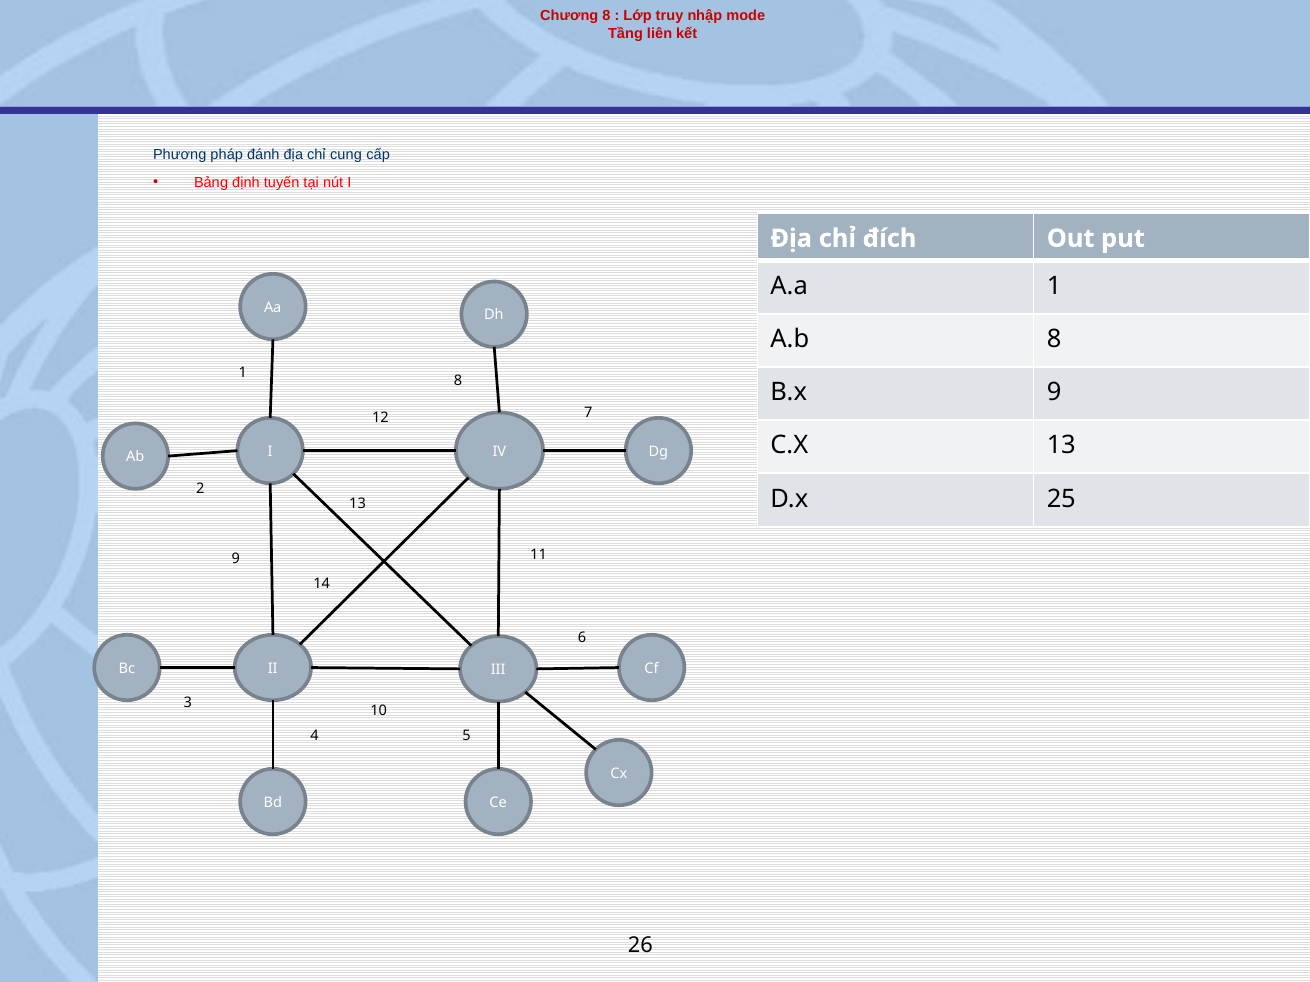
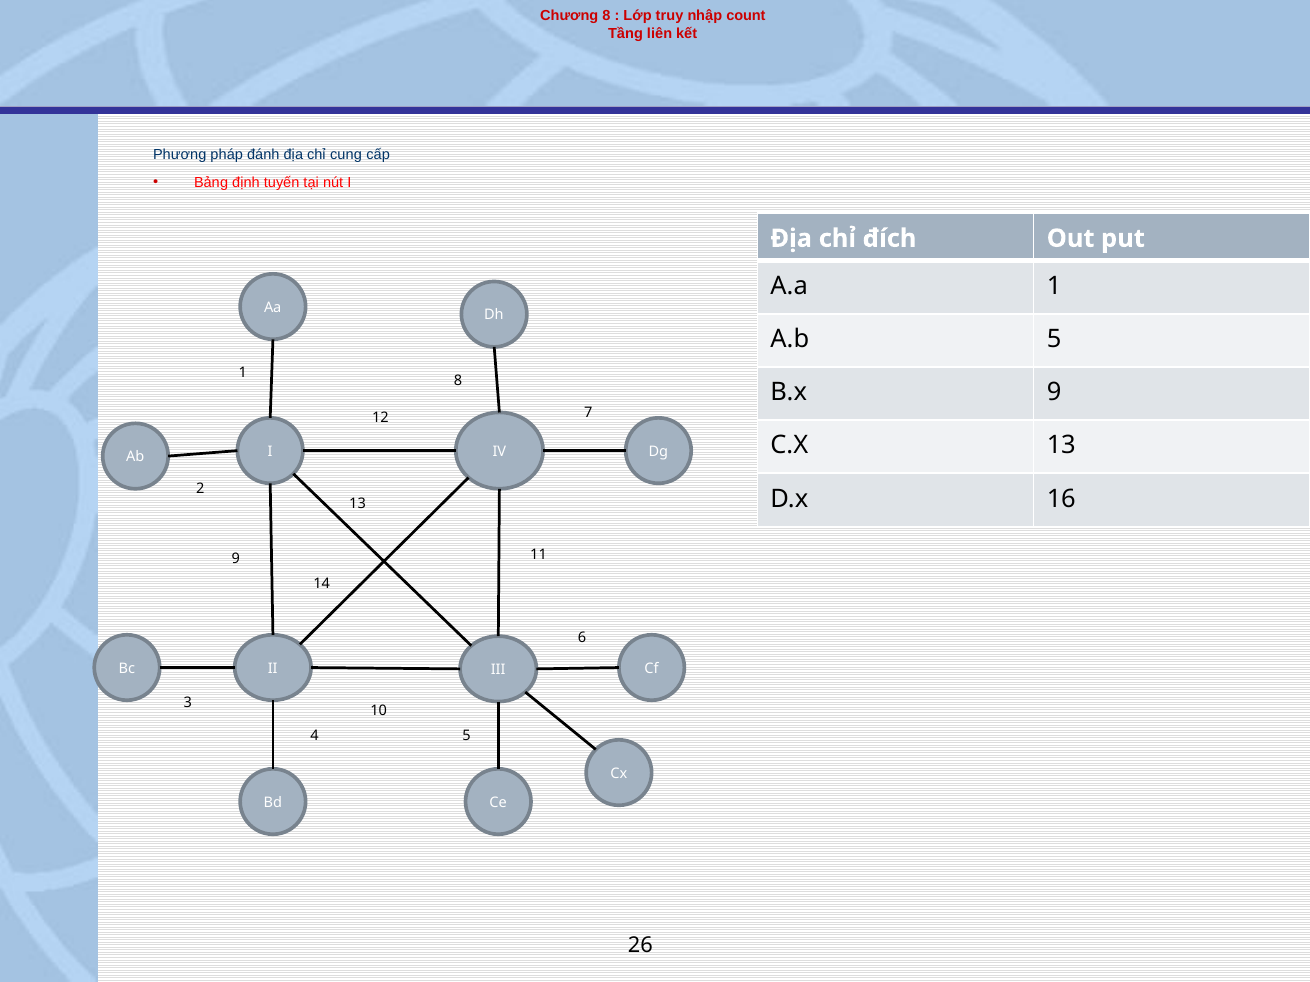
mode: mode -> count
A.b 8: 8 -> 5
25: 25 -> 16
